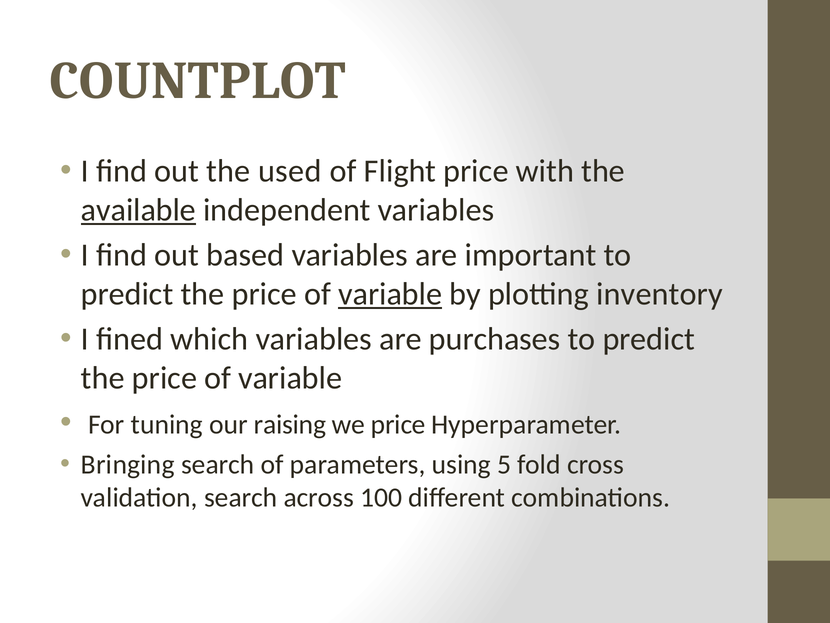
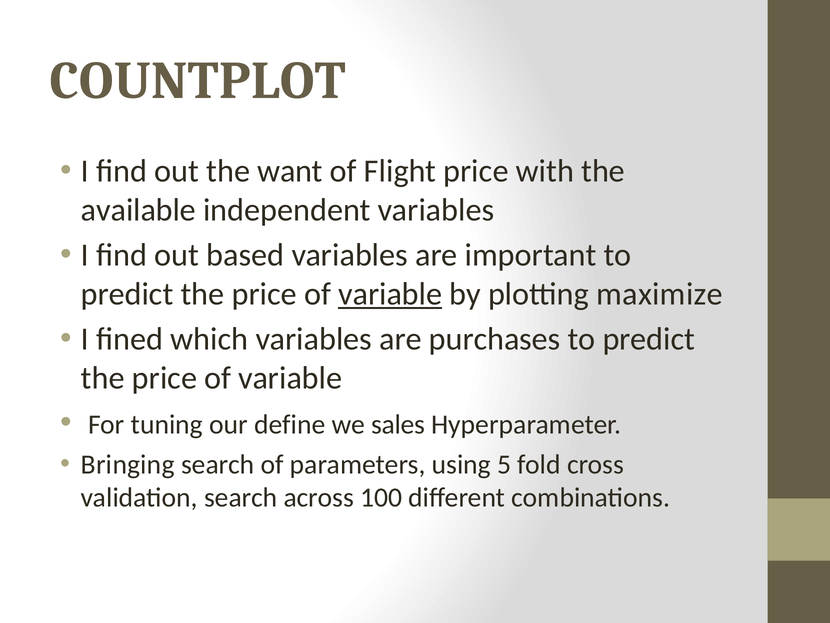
used: used -> want
available underline: present -> none
inventory: inventory -> maximize
raising: raising -> define
we price: price -> sales
